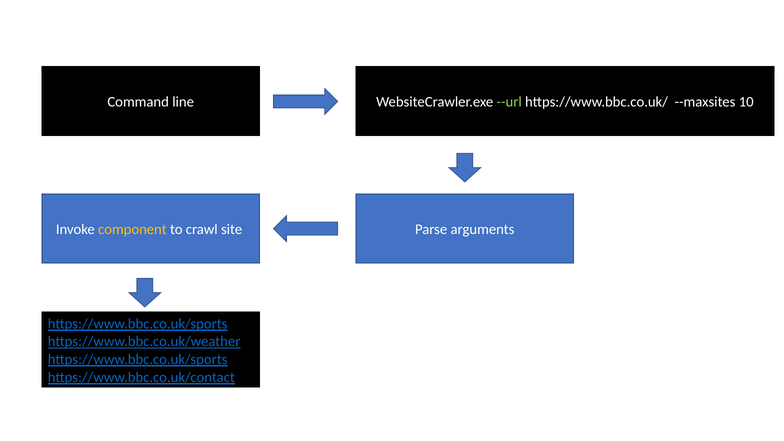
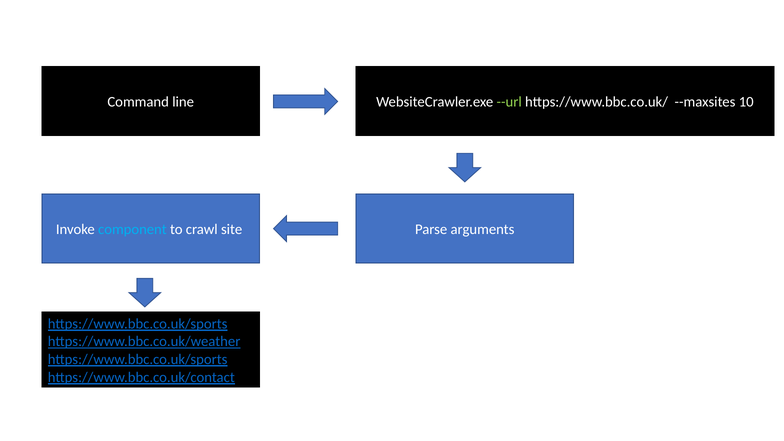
component colour: yellow -> light blue
